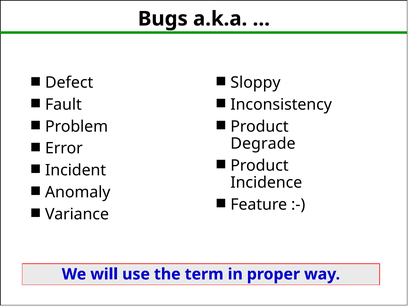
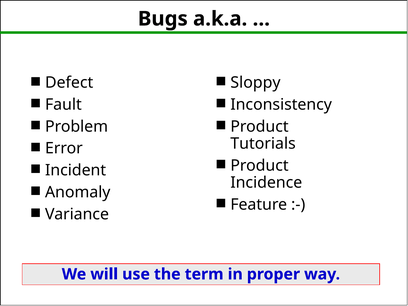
Degrade: Degrade -> Tutorials
